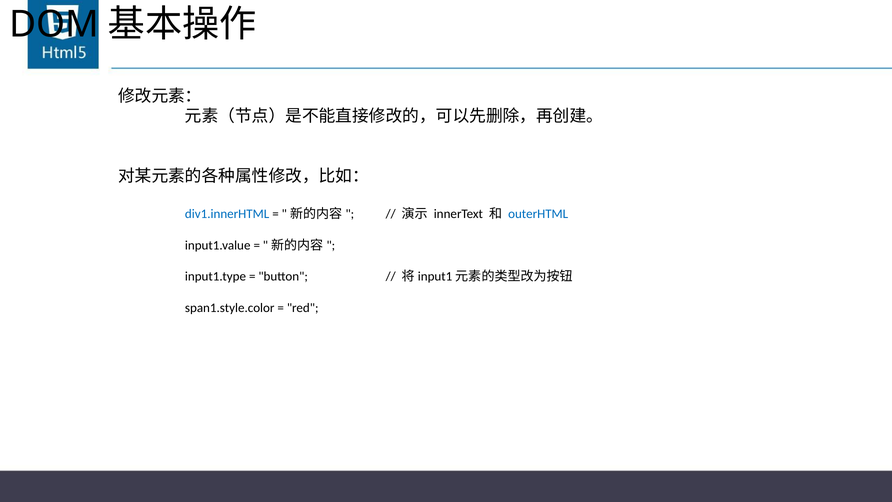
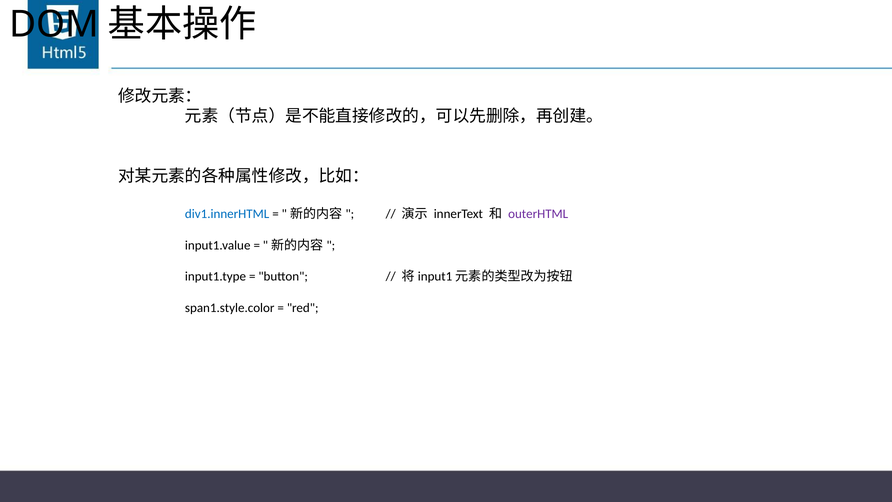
outerHTML colour: blue -> purple
